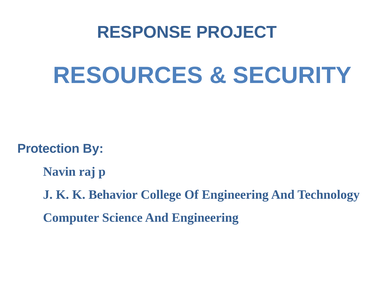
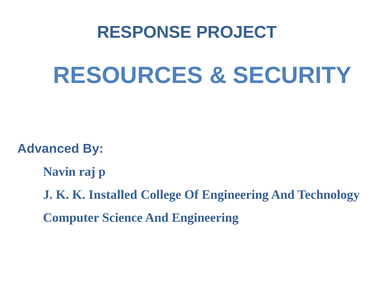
Protection: Protection -> Advanced
Behavior: Behavior -> Installed
